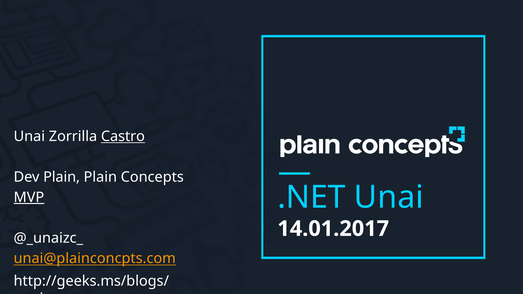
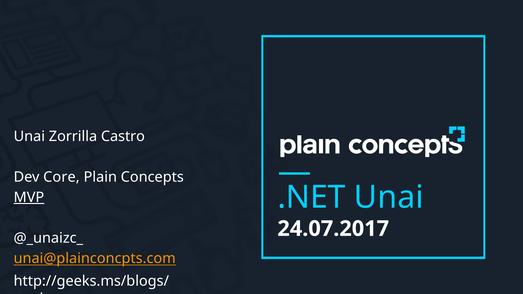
Castro underline: present -> none
Dev Plain: Plain -> Core
14.01.2017: 14.01.2017 -> 24.07.2017
